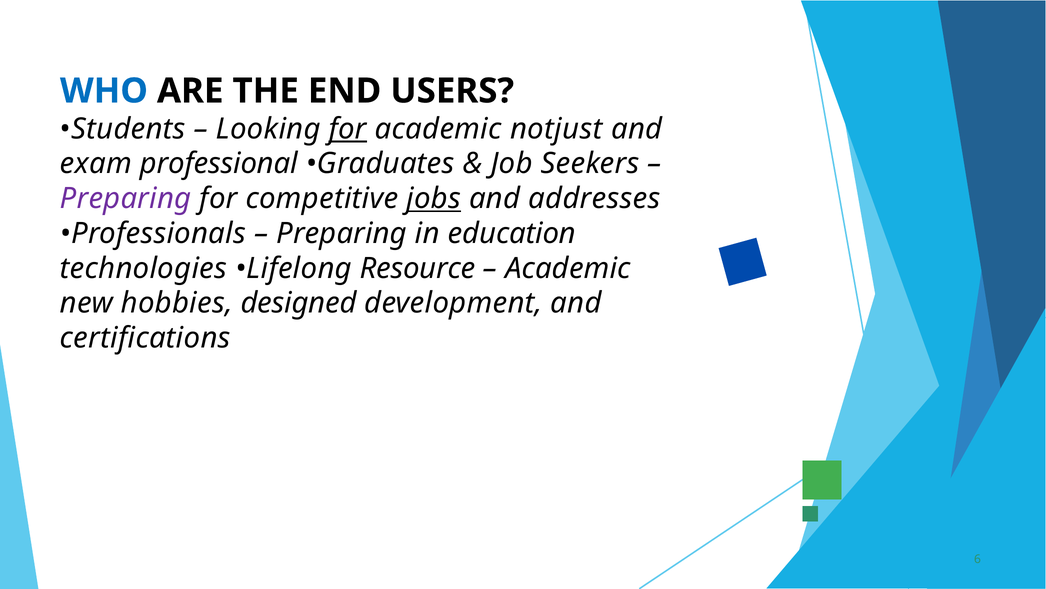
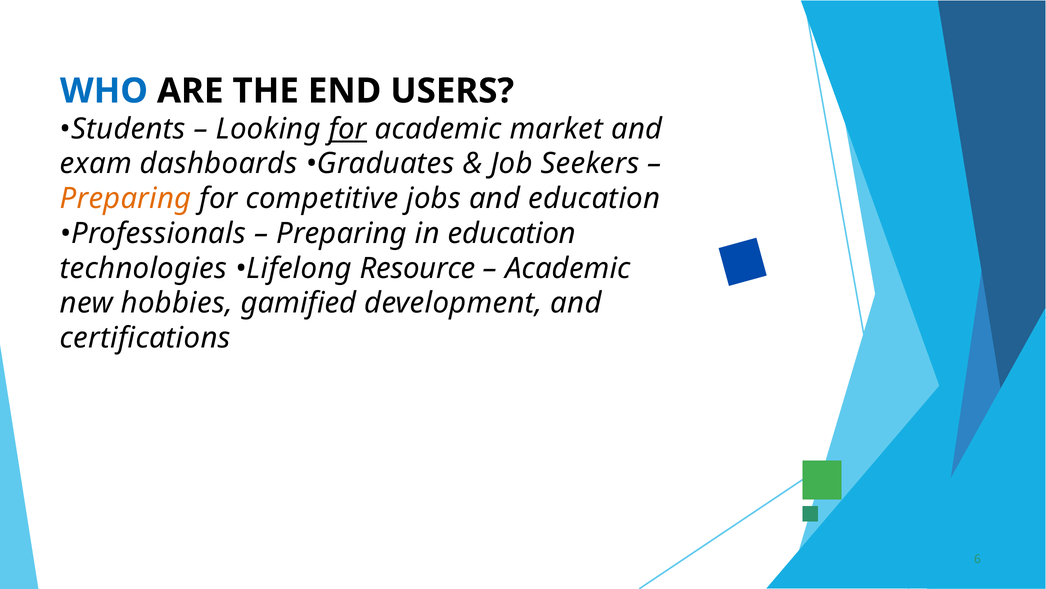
notjust: notjust -> market
professional: professional -> dashboards
Preparing at (126, 198) colour: purple -> orange
jobs underline: present -> none
and addresses: addresses -> education
designed: designed -> gamified
